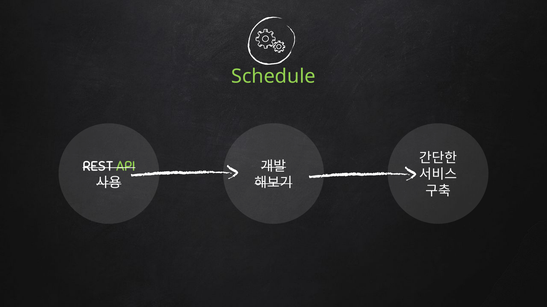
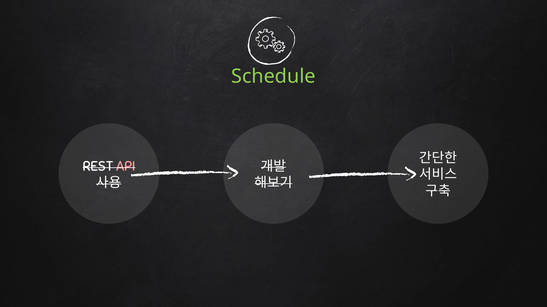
API colour: light green -> pink
